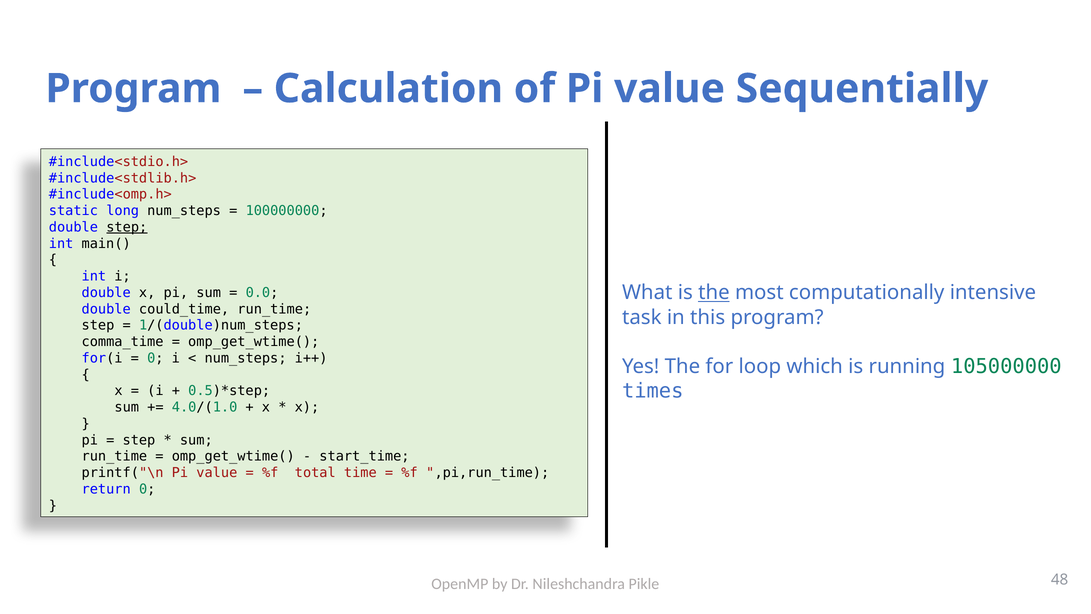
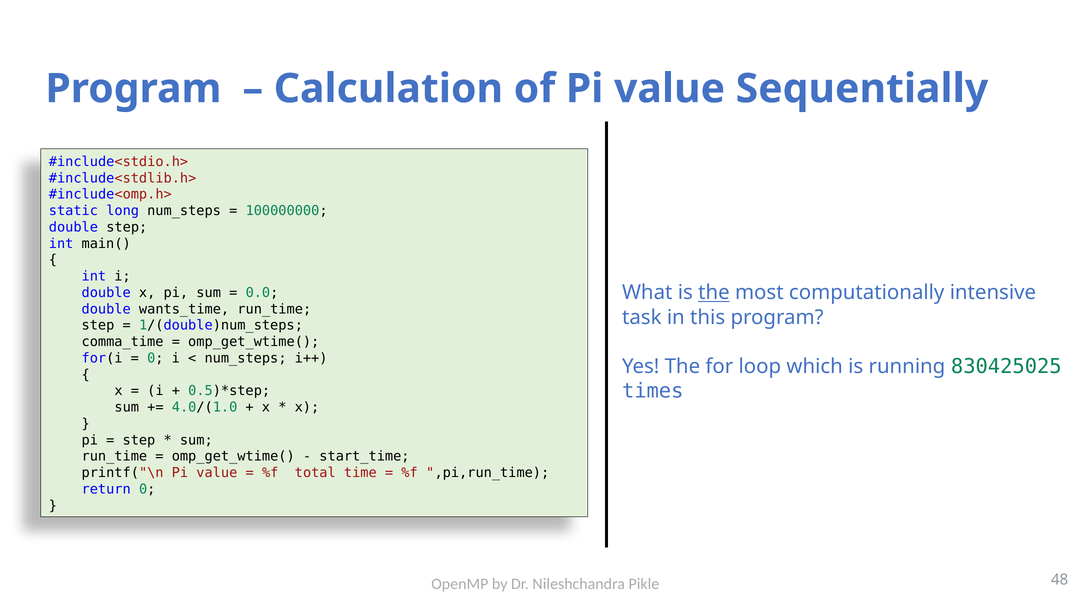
step at (127, 227) underline: present -> none
could_time: could_time -> wants_time
105000000: 105000000 -> 830425025
